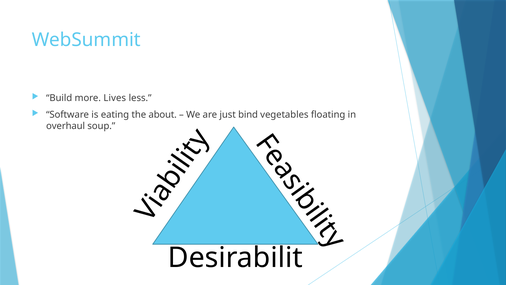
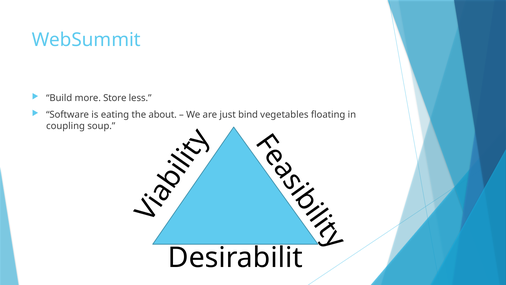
Lives: Lives -> Store
overhaul: overhaul -> coupling
